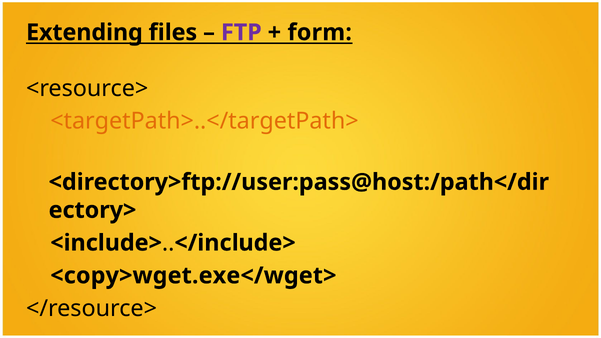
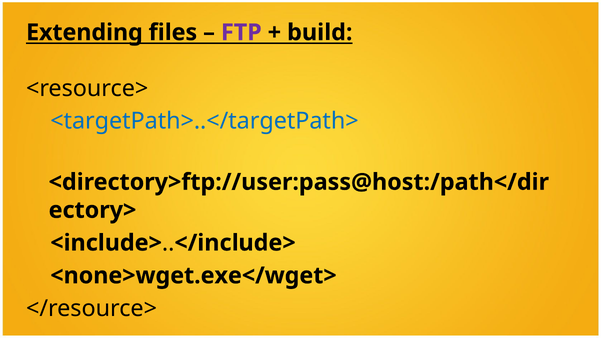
form: form -> build
<targetPath>..</targetPath> colour: orange -> blue
<copy>wget.exe</wget>: <copy>wget.exe</wget> -> <none>wget.exe</wget>
